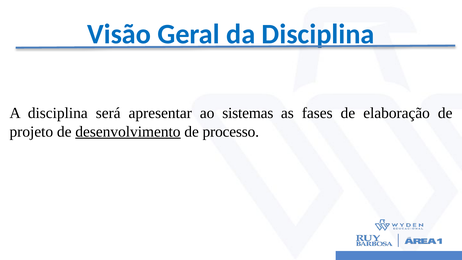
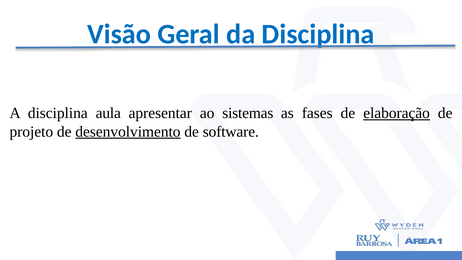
será: será -> aula
elaboração underline: none -> present
processo: processo -> software
